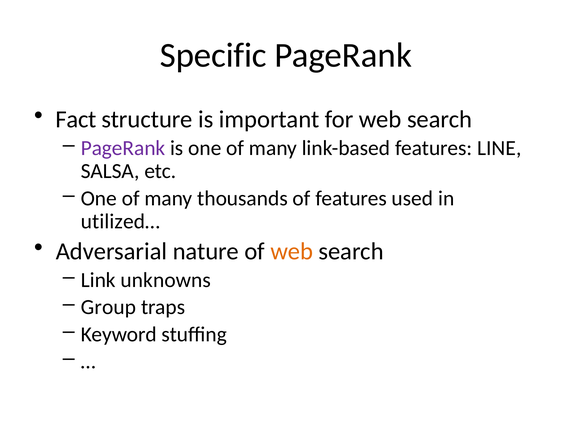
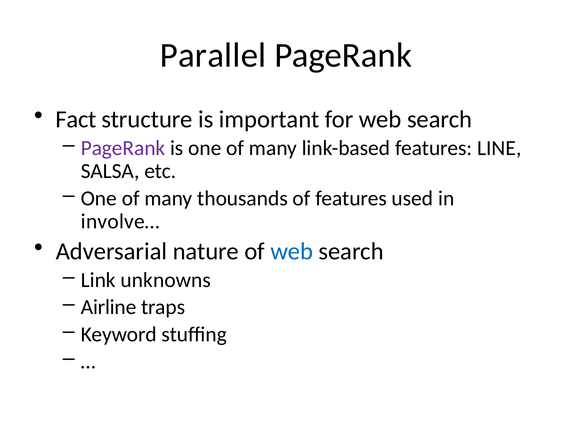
Specific: Specific -> Parallel
utilized…: utilized… -> involve…
web at (292, 251) colour: orange -> blue
Group: Group -> Airline
